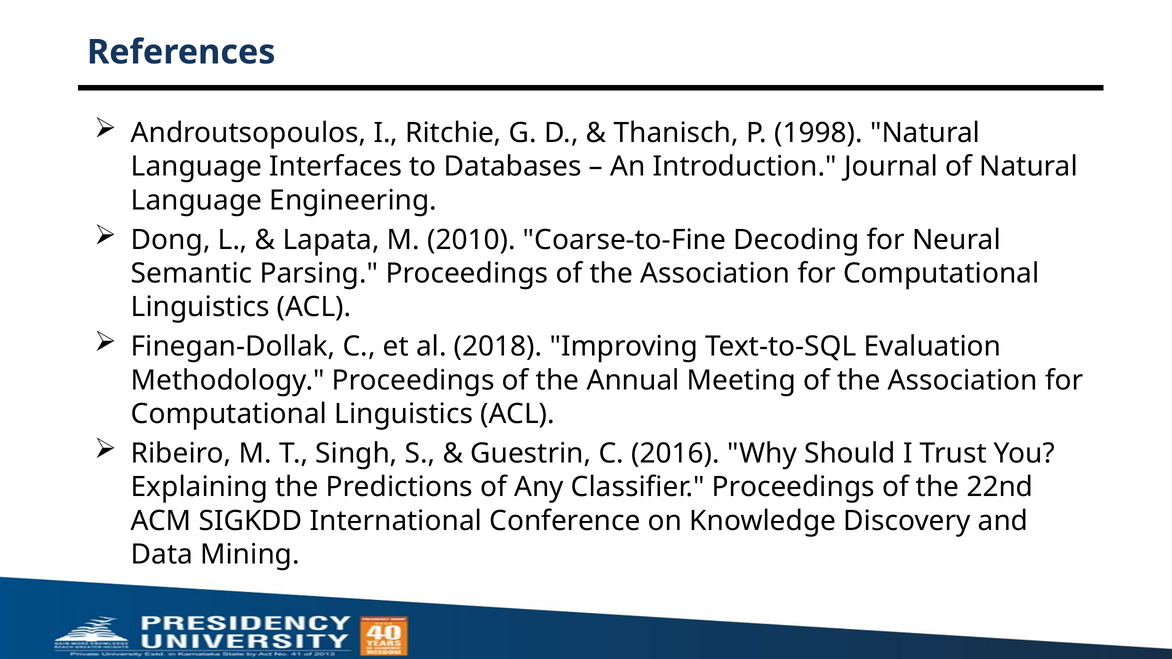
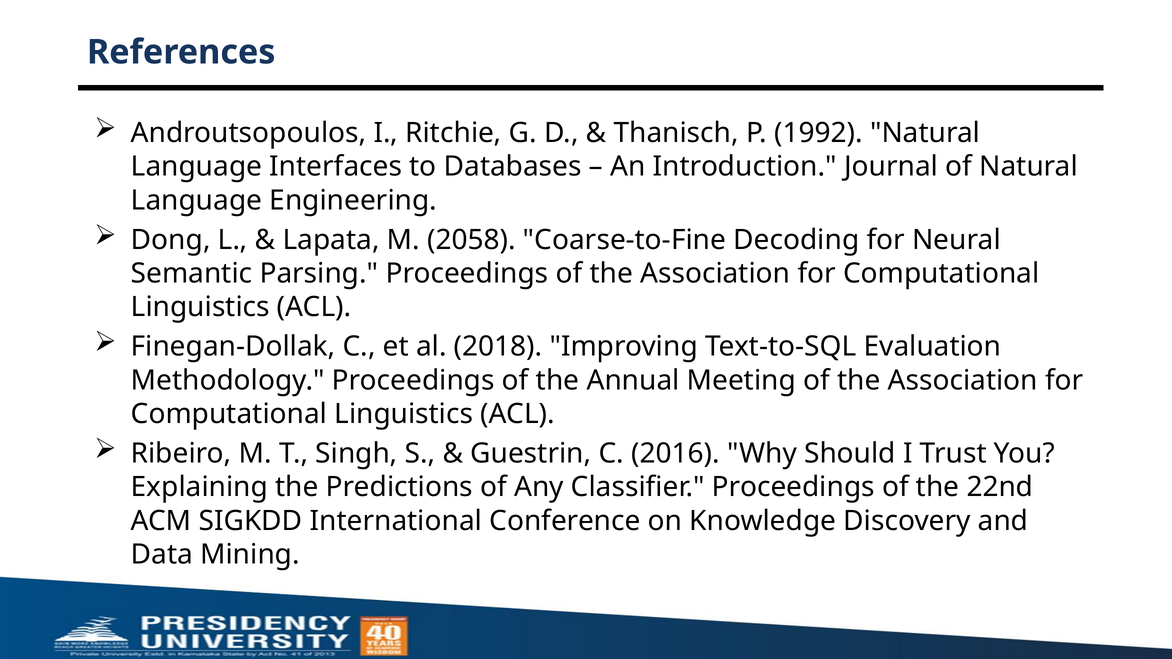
1998: 1998 -> 1992
2010: 2010 -> 2058
